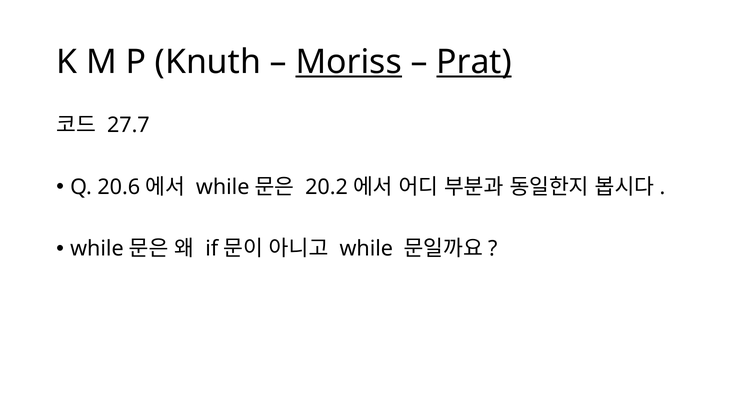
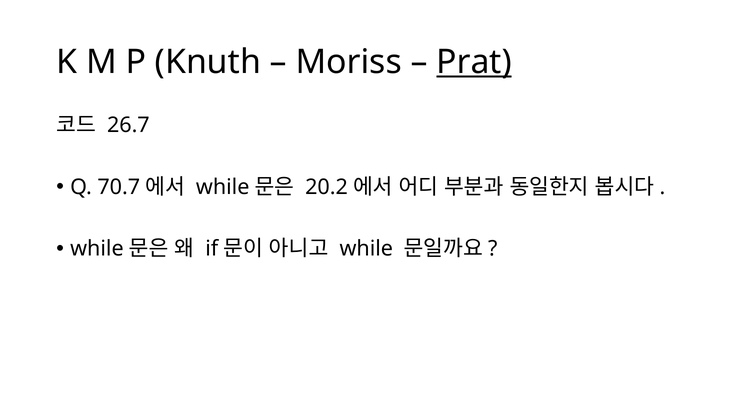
Moriss underline: present -> none
27.7: 27.7 -> 26.7
20.6: 20.6 -> 70.7
